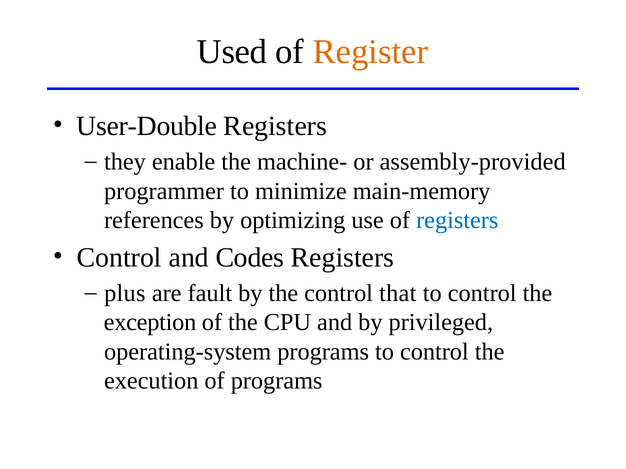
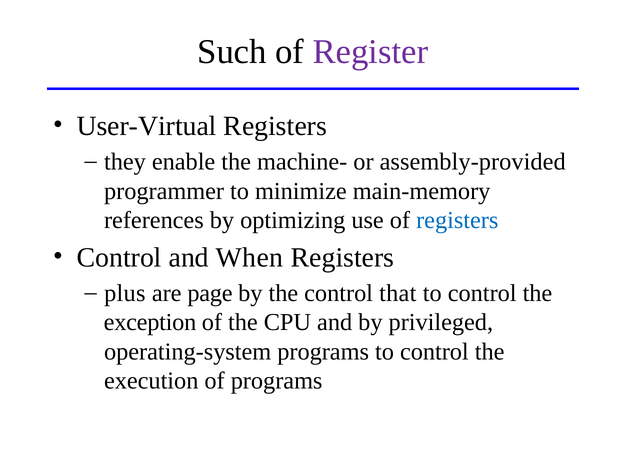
Used: Used -> Such
Register colour: orange -> purple
User-Double: User-Double -> User-Virtual
Codes: Codes -> When
fault: fault -> page
